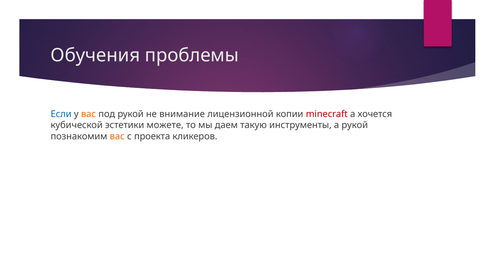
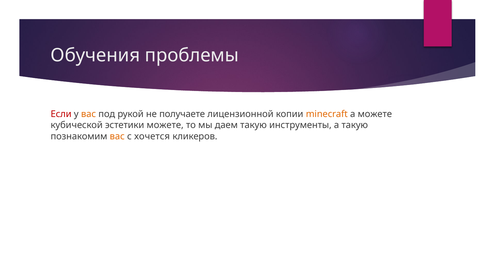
Если colour: blue -> red
внимание: внимание -> получаете
minecraft colour: red -> orange
а хочется: хочется -> можете
а рукой: рукой -> такую
проекта: проекта -> хочется
